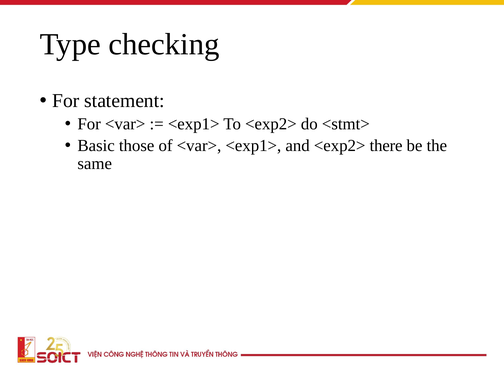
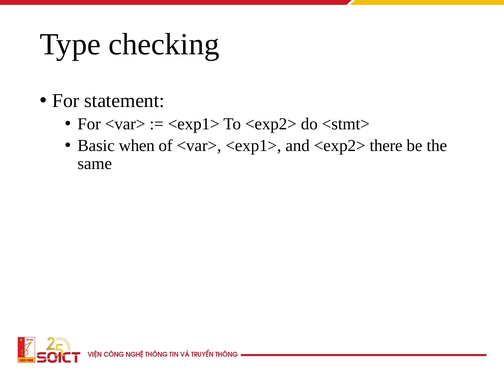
those: those -> when
